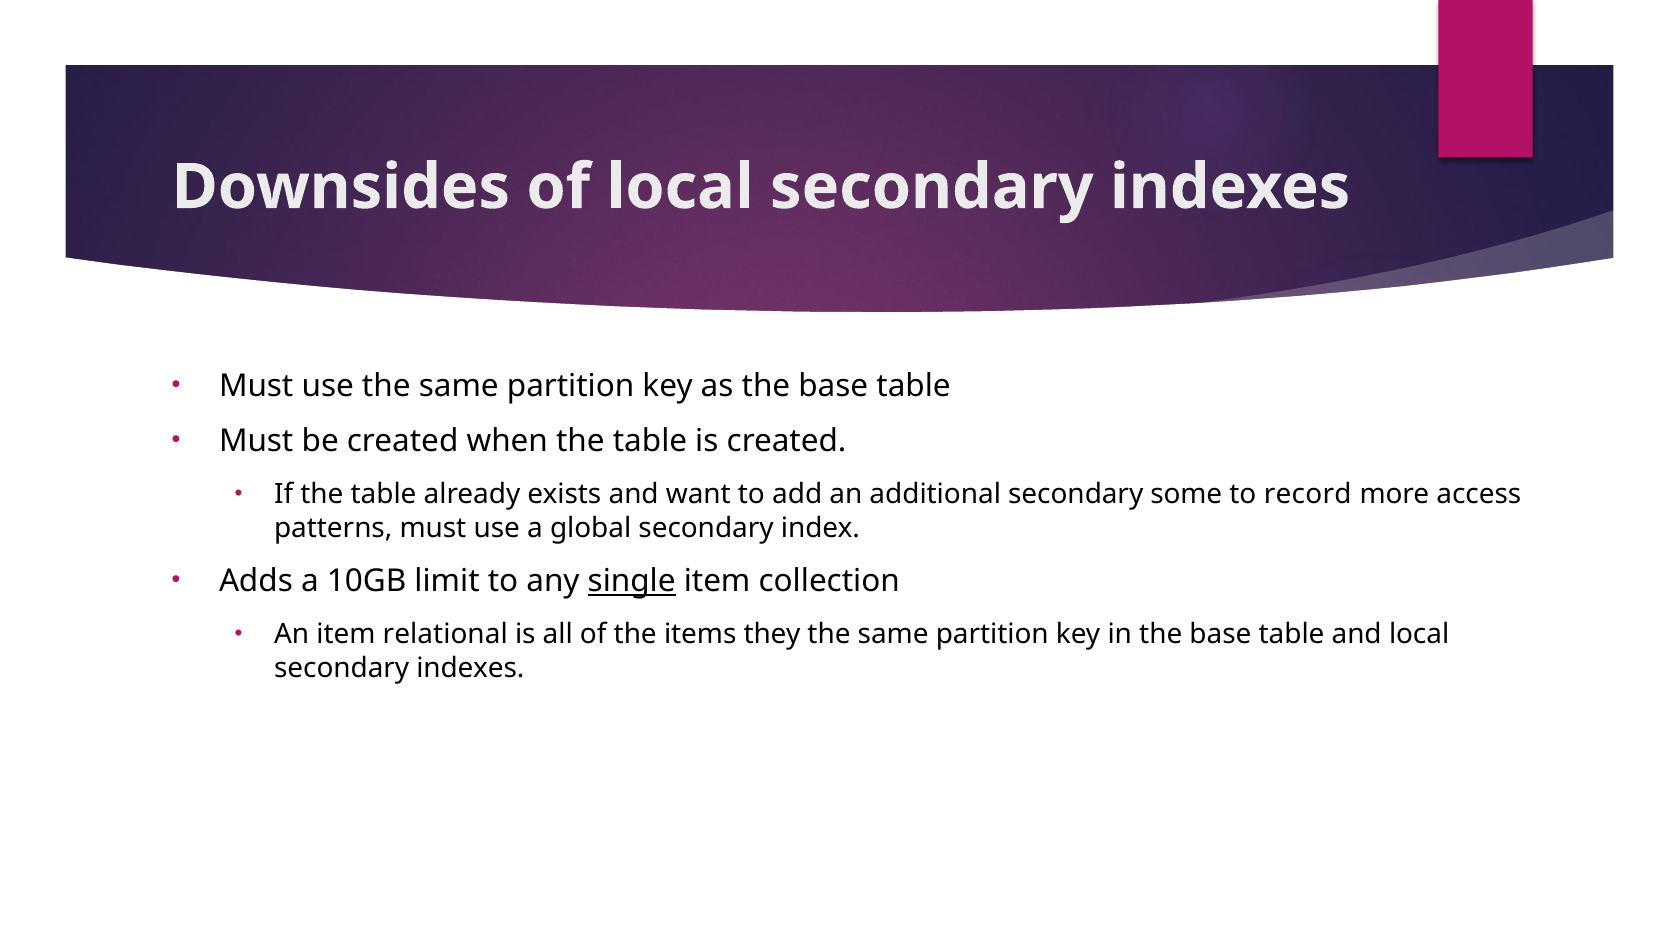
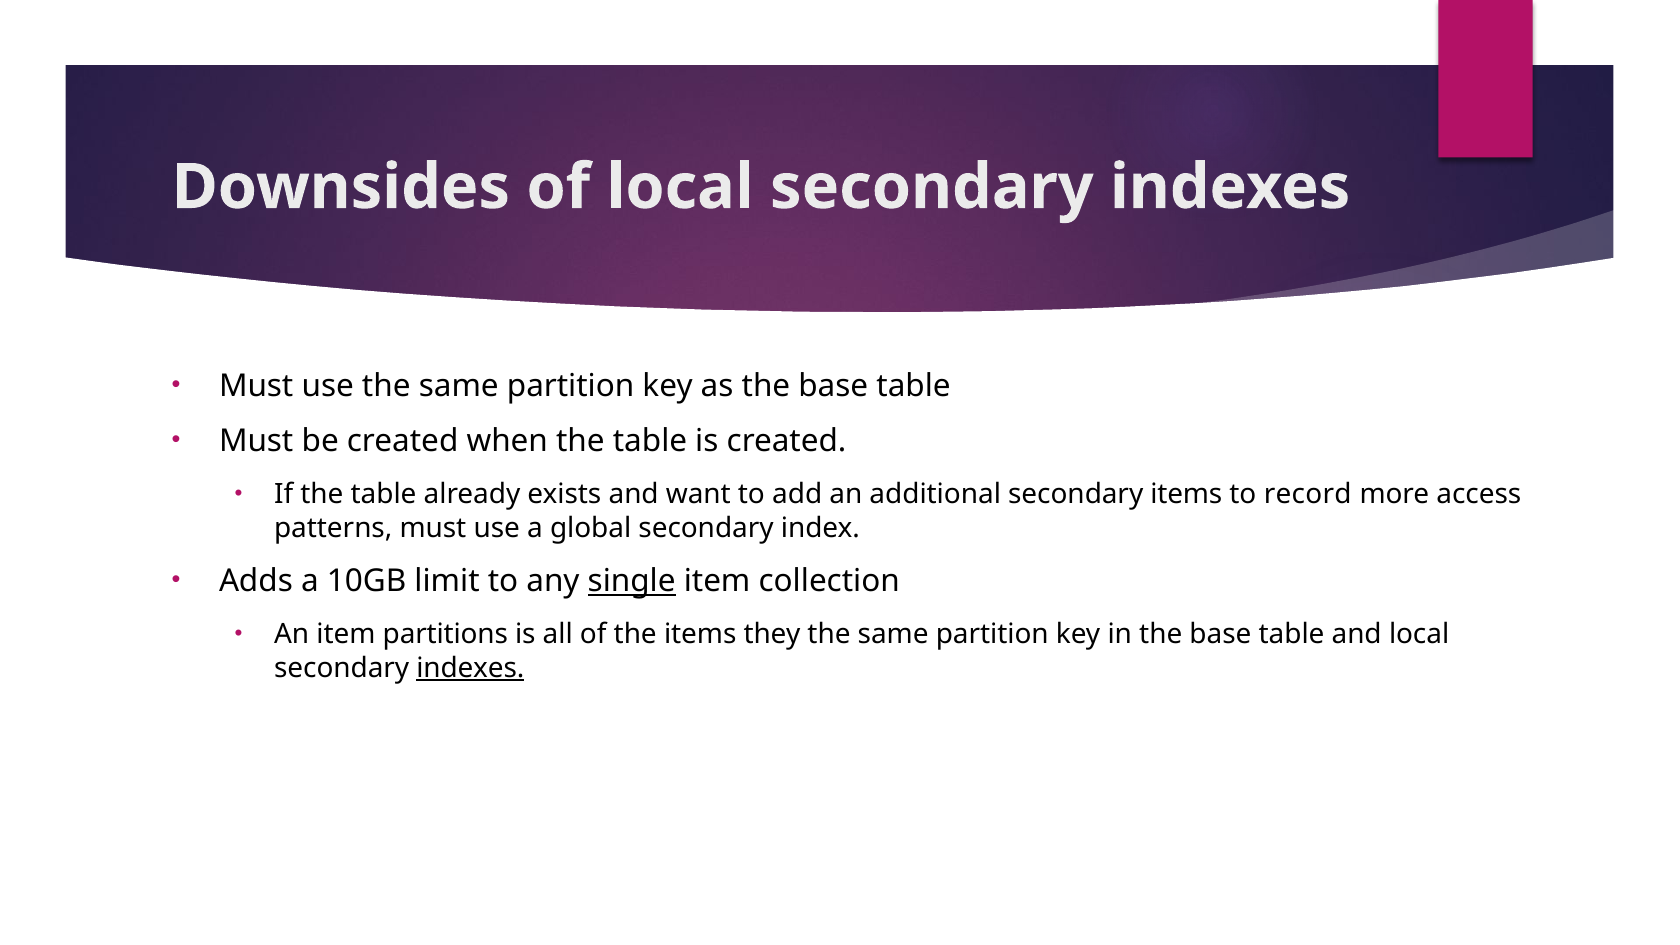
secondary some: some -> items
relational: relational -> partitions
indexes at (470, 668) underline: none -> present
